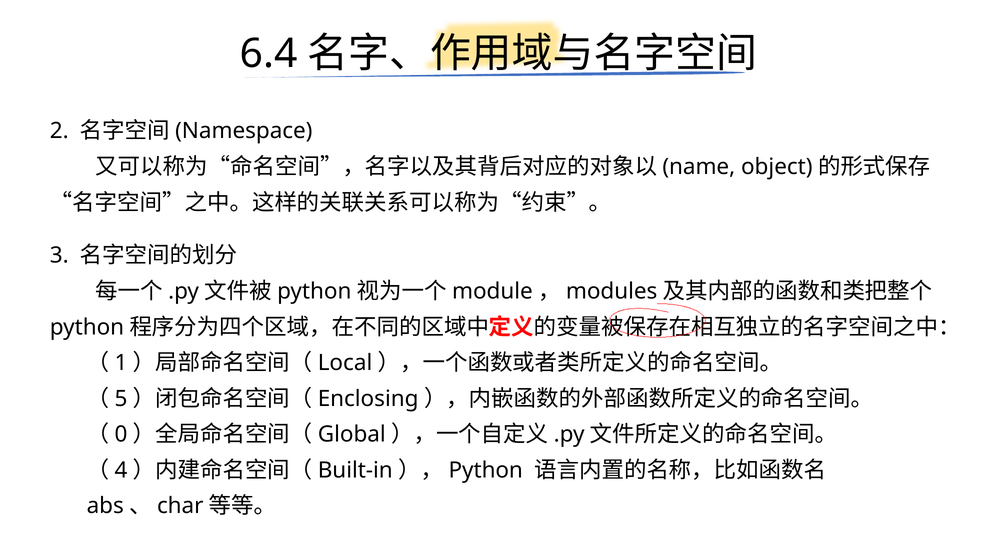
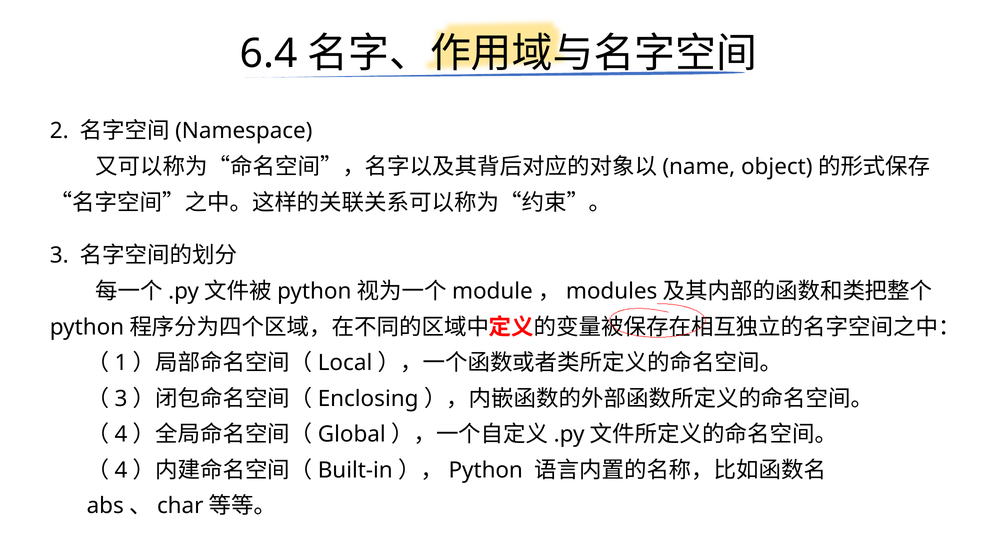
5 at (121, 399): 5 -> 3
0 at (121, 435): 0 -> 4
